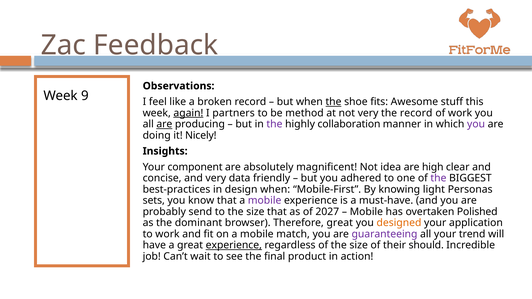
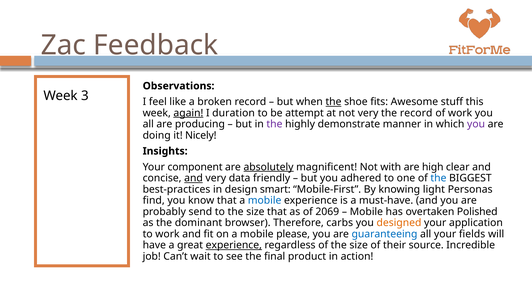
9: 9 -> 3
partners: partners -> duration
method: method -> attempt
are at (164, 124) underline: present -> none
collaboration: collaboration -> demonstrate
absolutely underline: none -> present
idea: idea -> with
and at (194, 178) underline: none -> present
the at (438, 178) colour: purple -> blue
design when: when -> smart
sets: sets -> find
mobile at (265, 201) colour: purple -> blue
2027: 2027 -> 2069
Therefore great: great -> carbs
match: match -> please
guaranteeing colour: purple -> blue
trend: trend -> fields
should: should -> source
